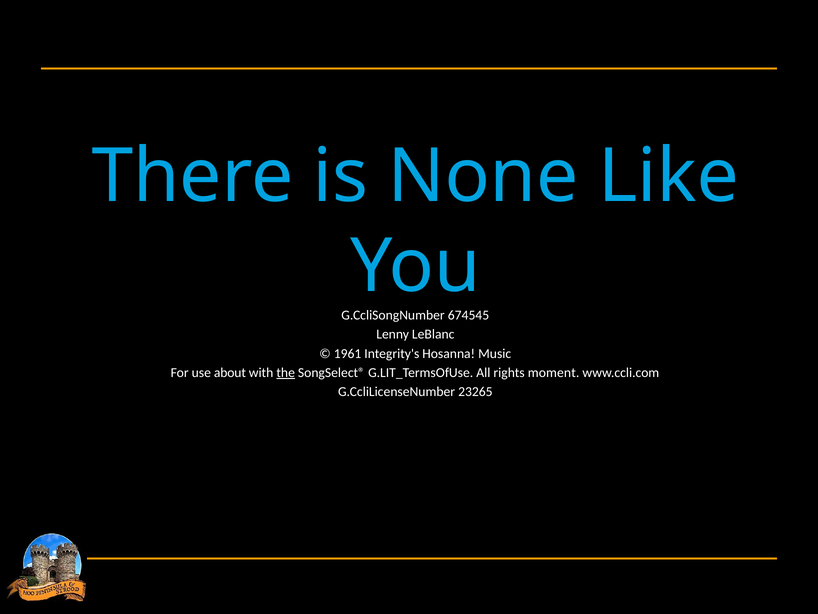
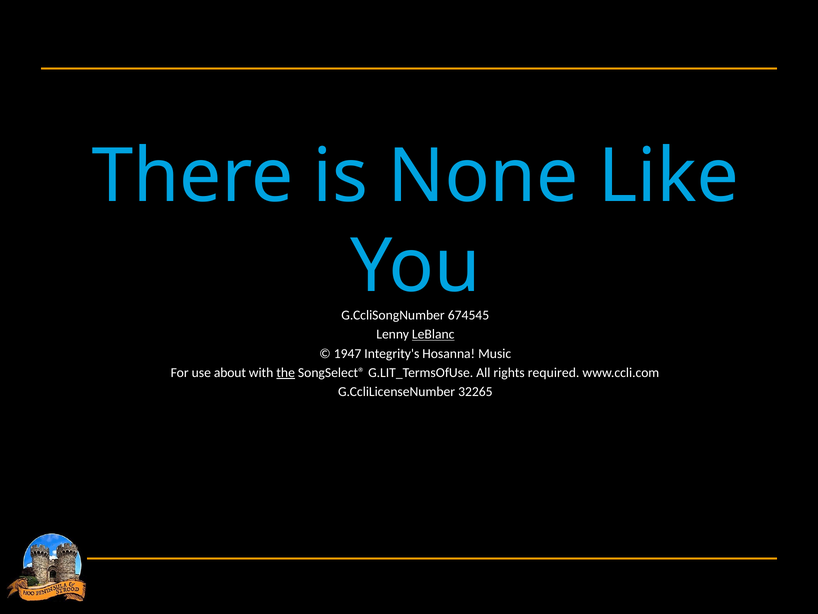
LeBlanc underline: none -> present
1961: 1961 -> 1947
moment: moment -> required
23265: 23265 -> 32265
